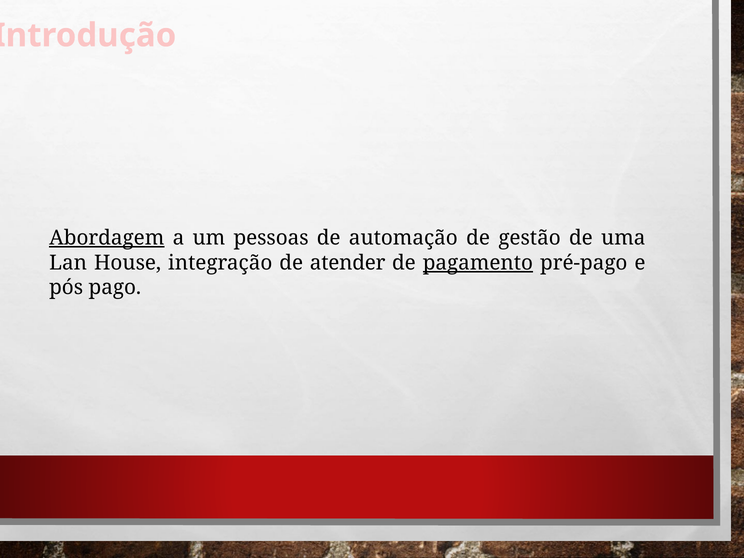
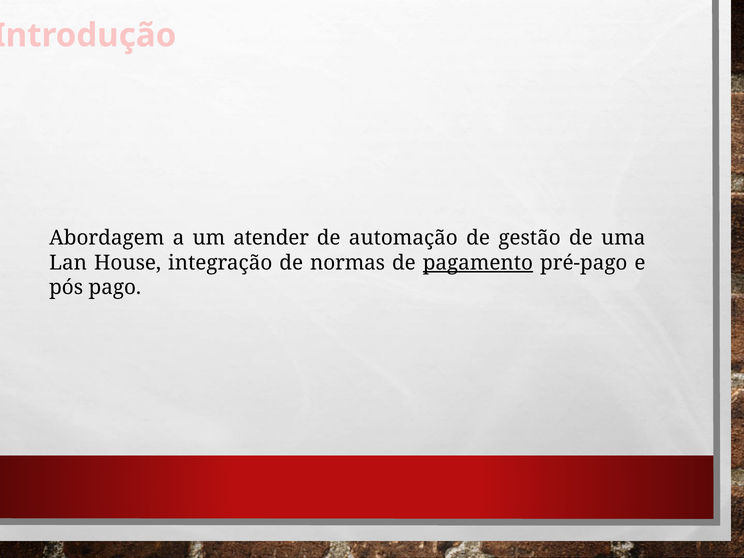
Abordagem underline: present -> none
pessoas: pessoas -> atender
atender: atender -> normas
